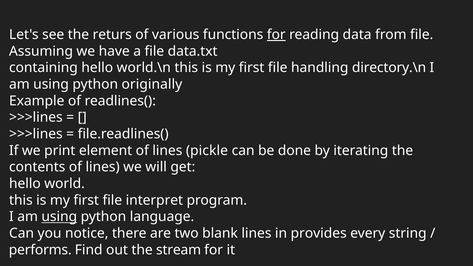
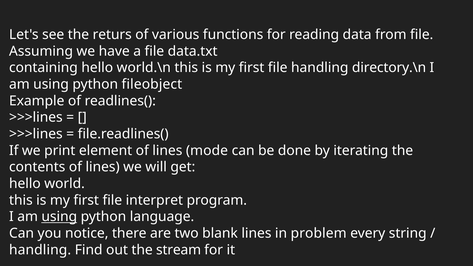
for at (276, 35) underline: present -> none
originally: originally -> fileobject
pickle: pickle -> mode
provides: provides -> problem
performs at (40, 250): performs -> handling
